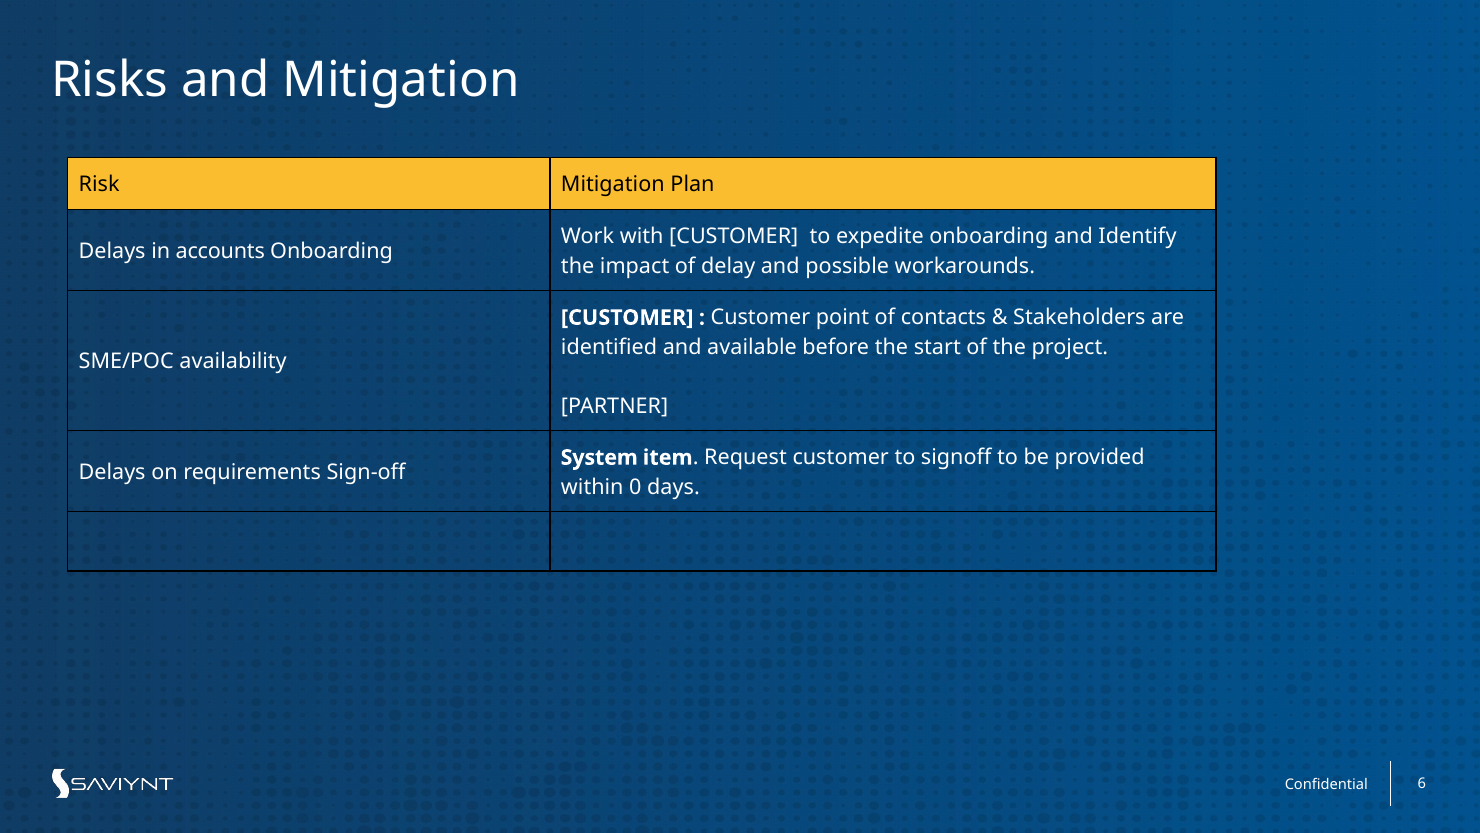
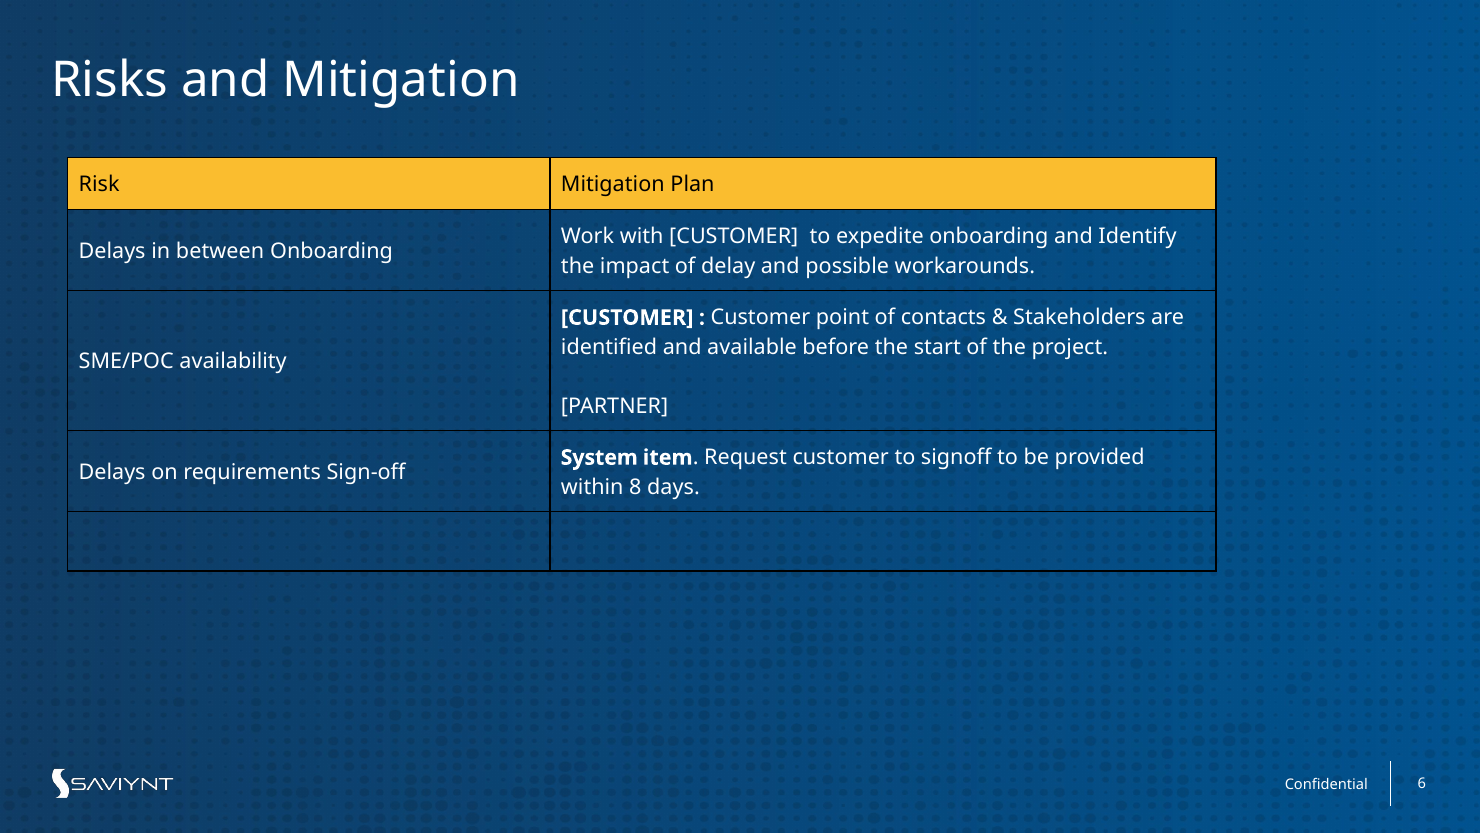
accounts: accounts -> between
0: 0 -> 8
